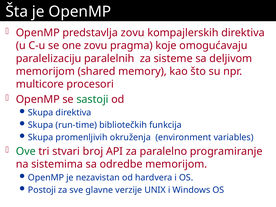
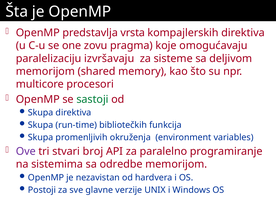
predstavlja zovu: zovu -> vrsta
paralelnih: paralelnih -> izvršavaju
Ove colour: green -> purple
